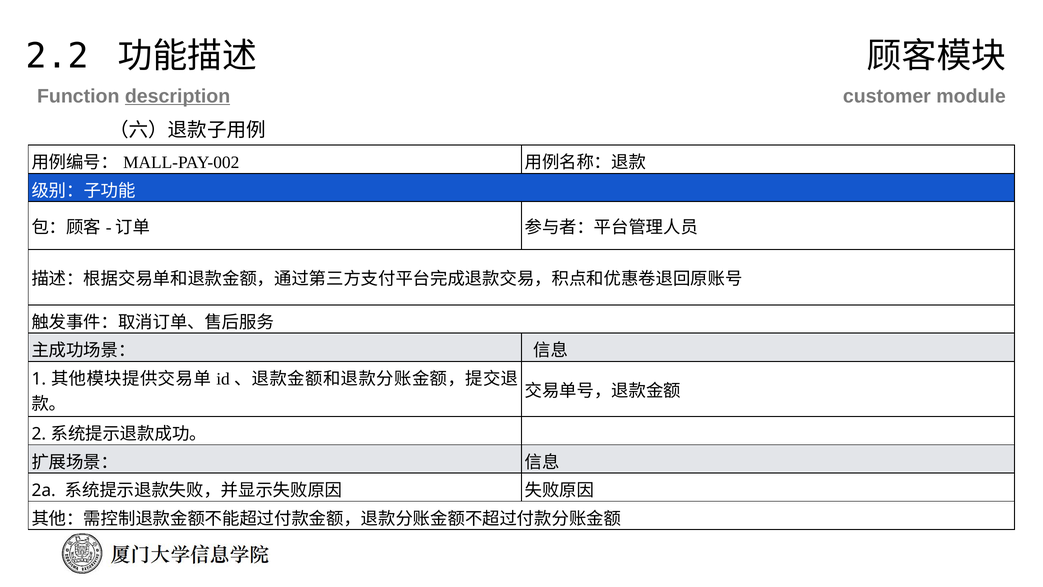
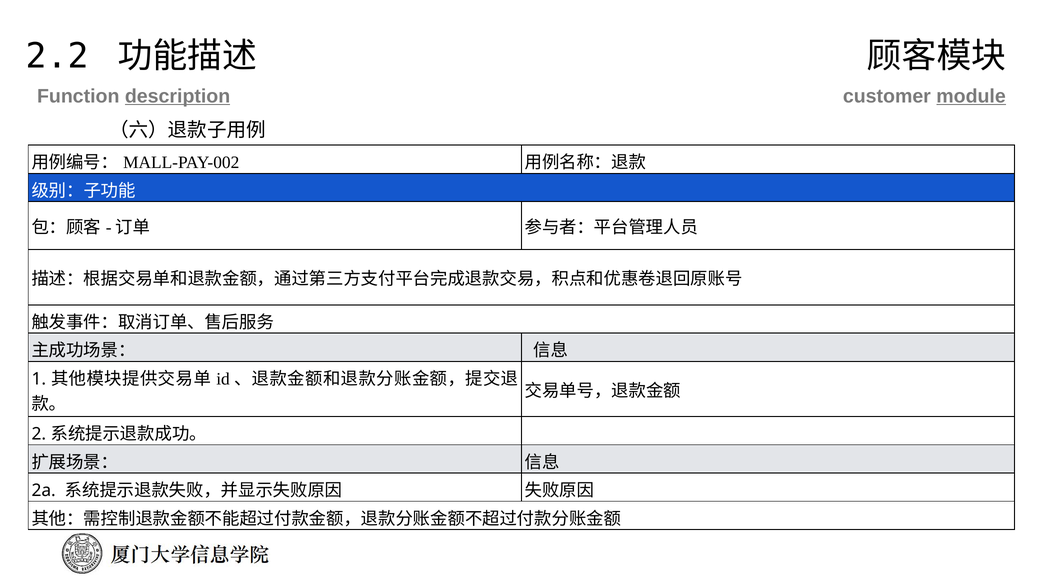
module underline: none -> present
